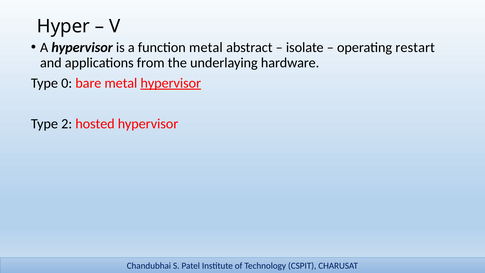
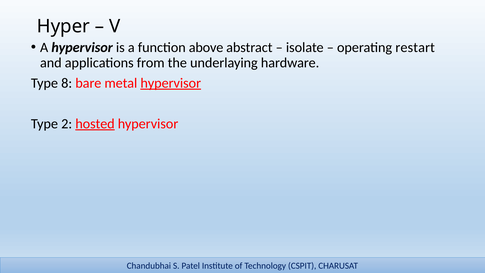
function metal: metal -> above
0: 0 -> 8
hosted underline: none -> present
